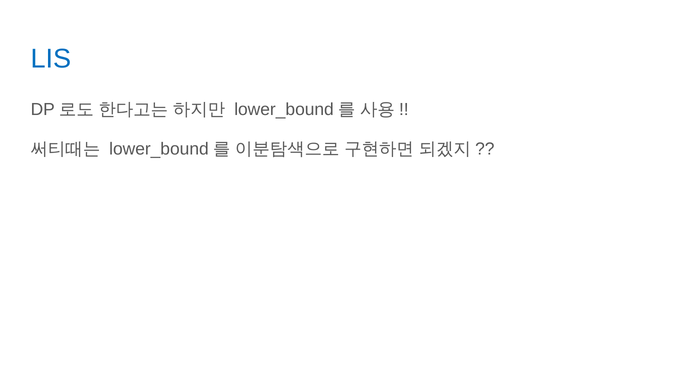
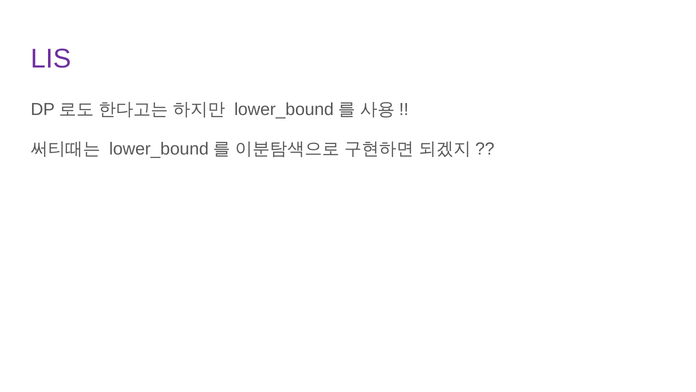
LIS colour: blue -> purple
